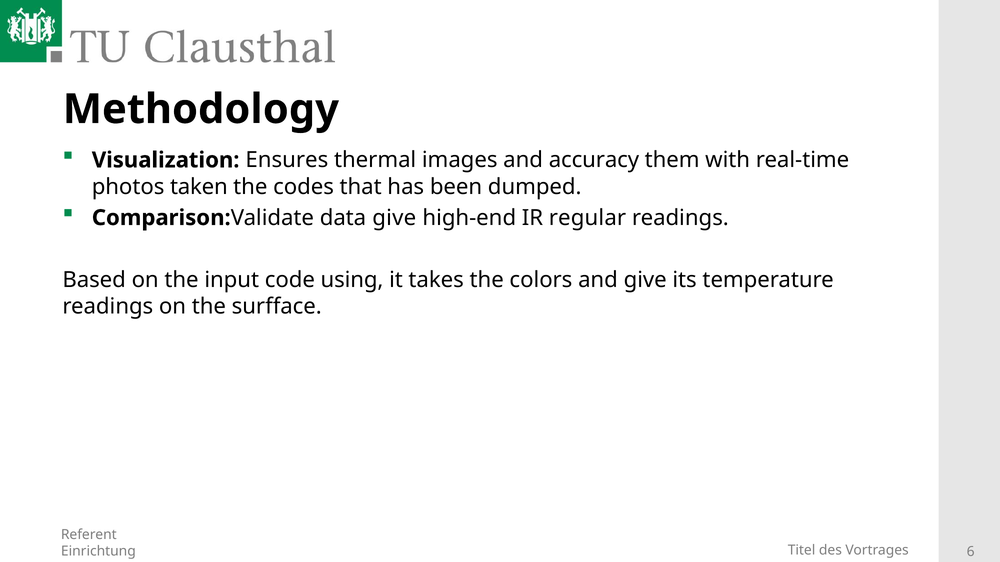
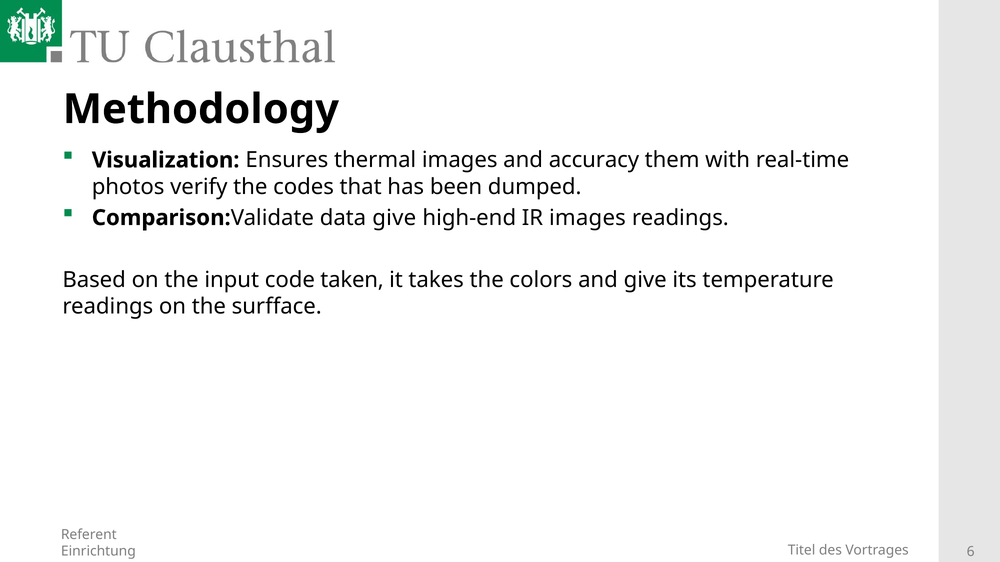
taken: taken -> verify
IR regular: regular -> images
using: using -> taken
